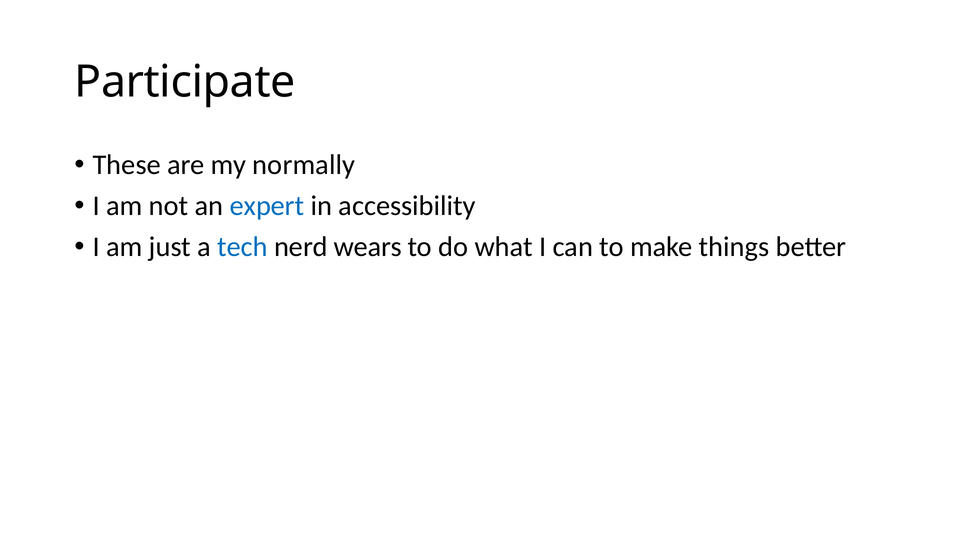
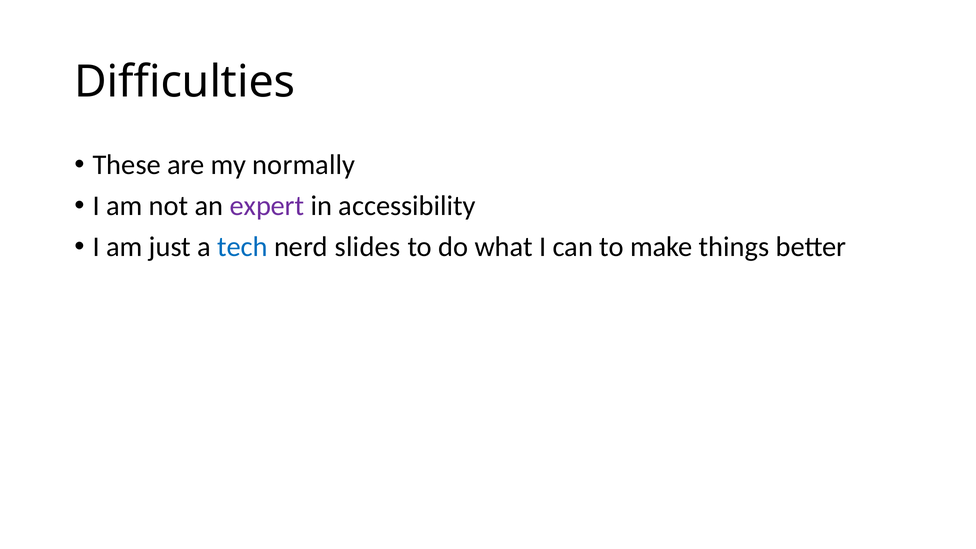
Participate: Participate -> Difficulties
expert colour: blue -> purple
wears: wears -> slides
